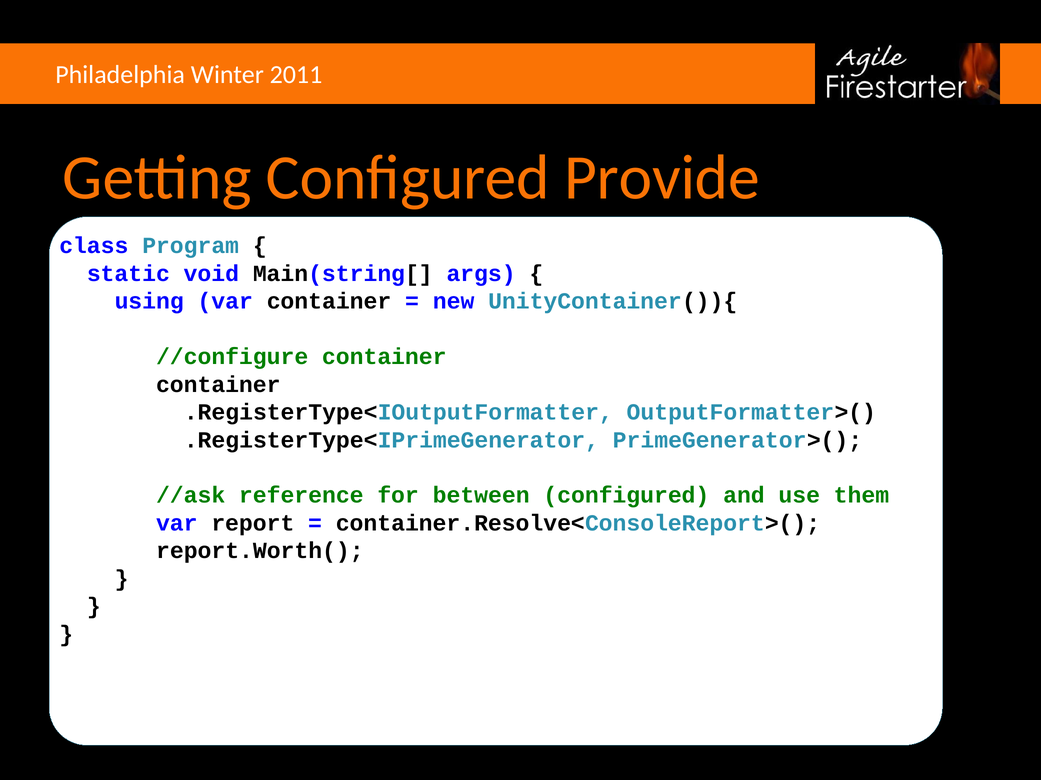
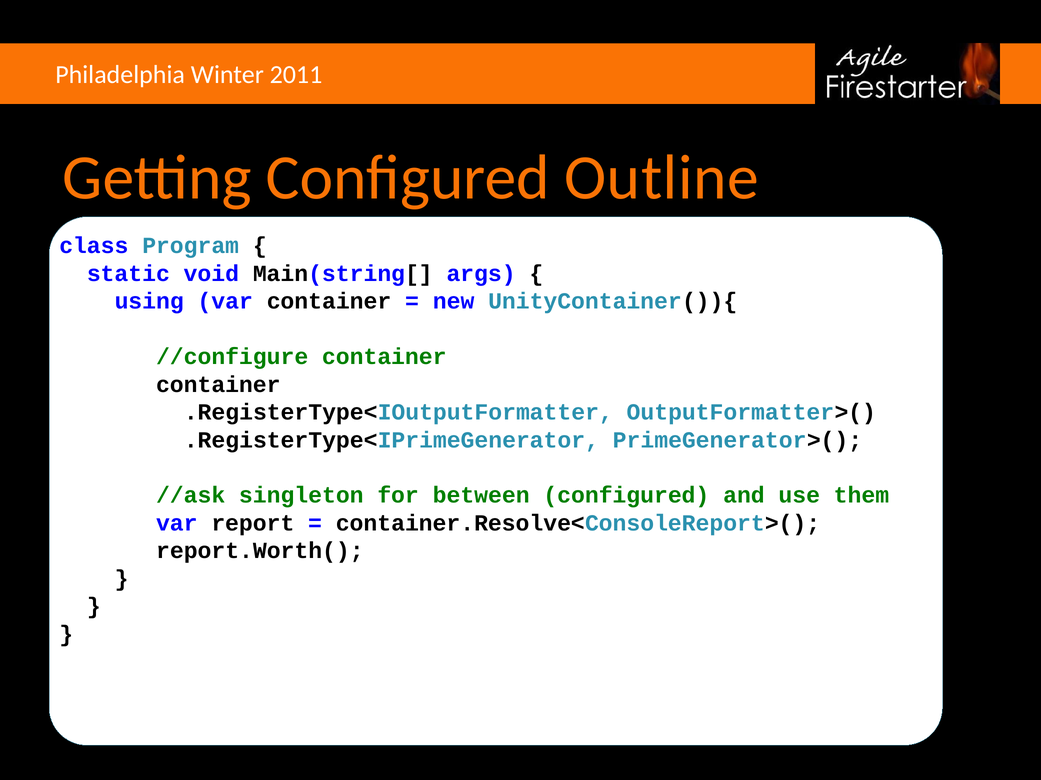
Provide: Provide -> Outline
reference: reference -> singleton
